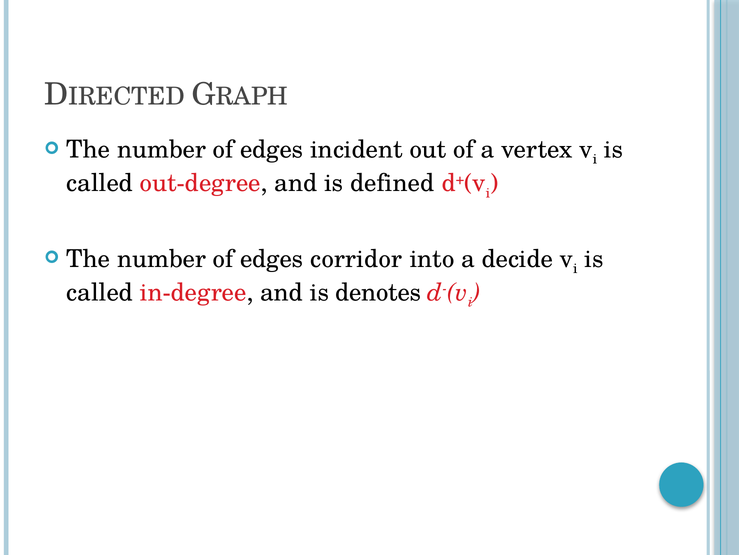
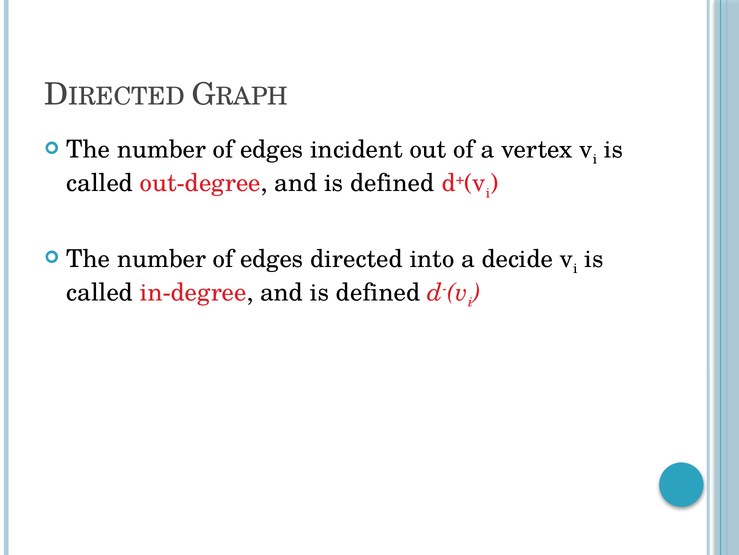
corridor: corridor -> directed
in-degree and is denotes: denotes -> defined
